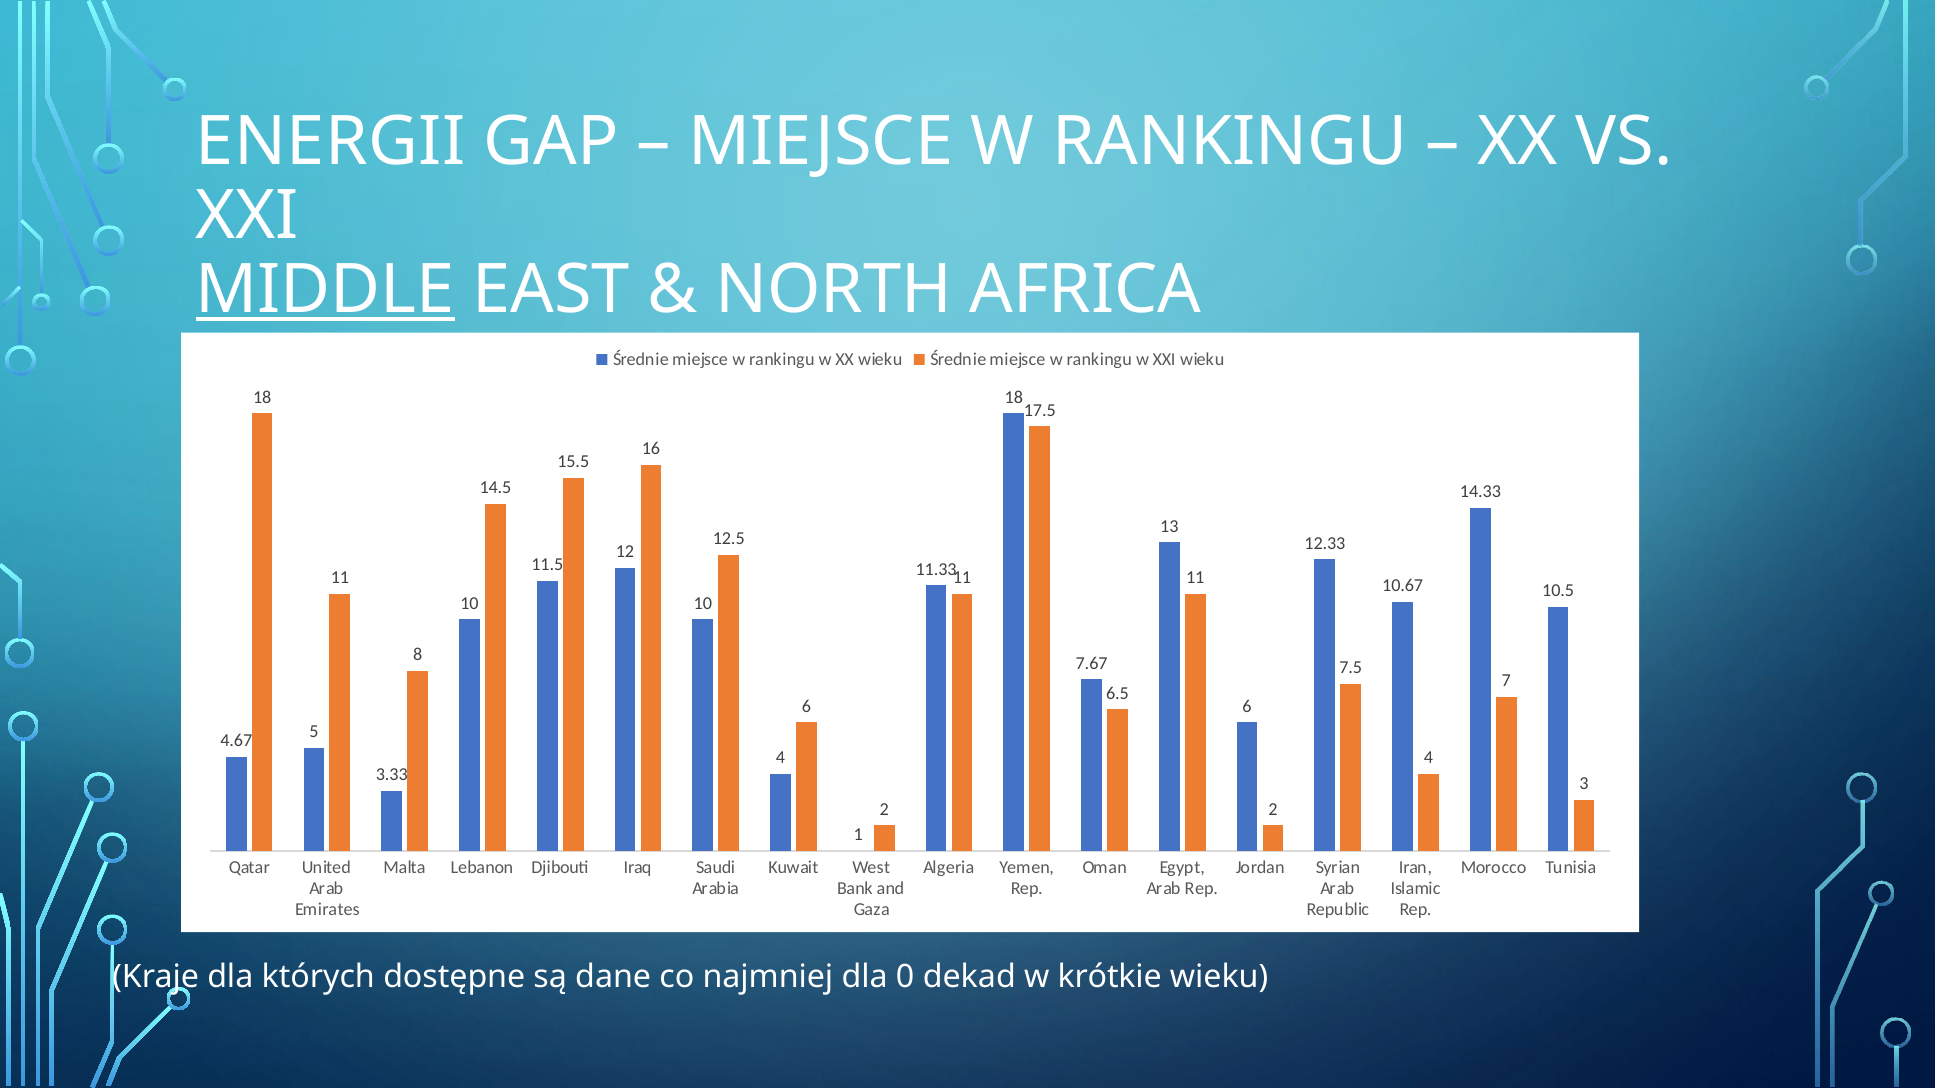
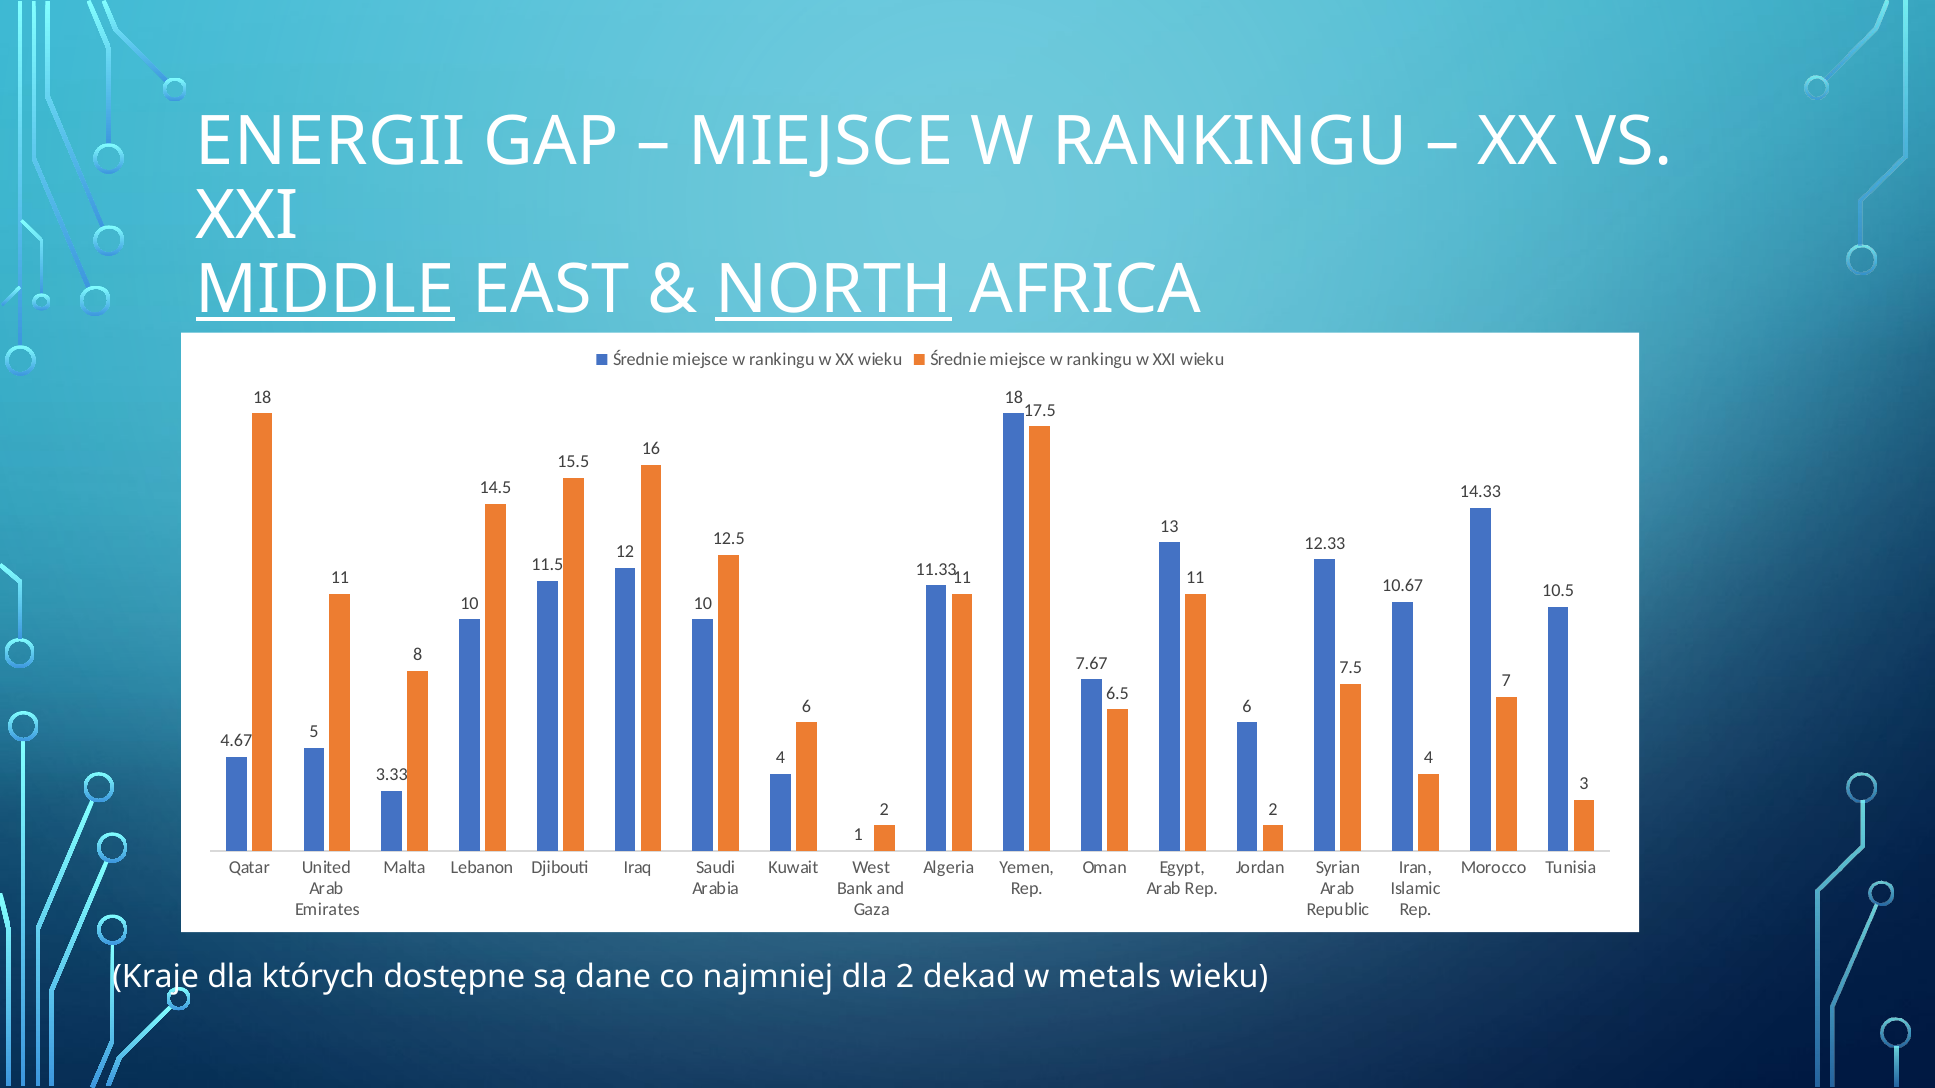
NORTH underline: none -> present
dla 0: 0 -> 2
krótkie: krótkie -> metals
